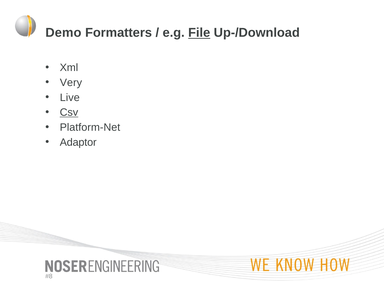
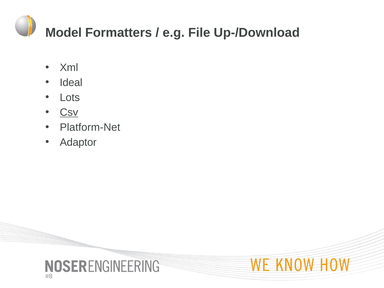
Demo: Demo -> Model
File underline: present -> none
Very: Very -> Ideal
Live: Live -> Lots
